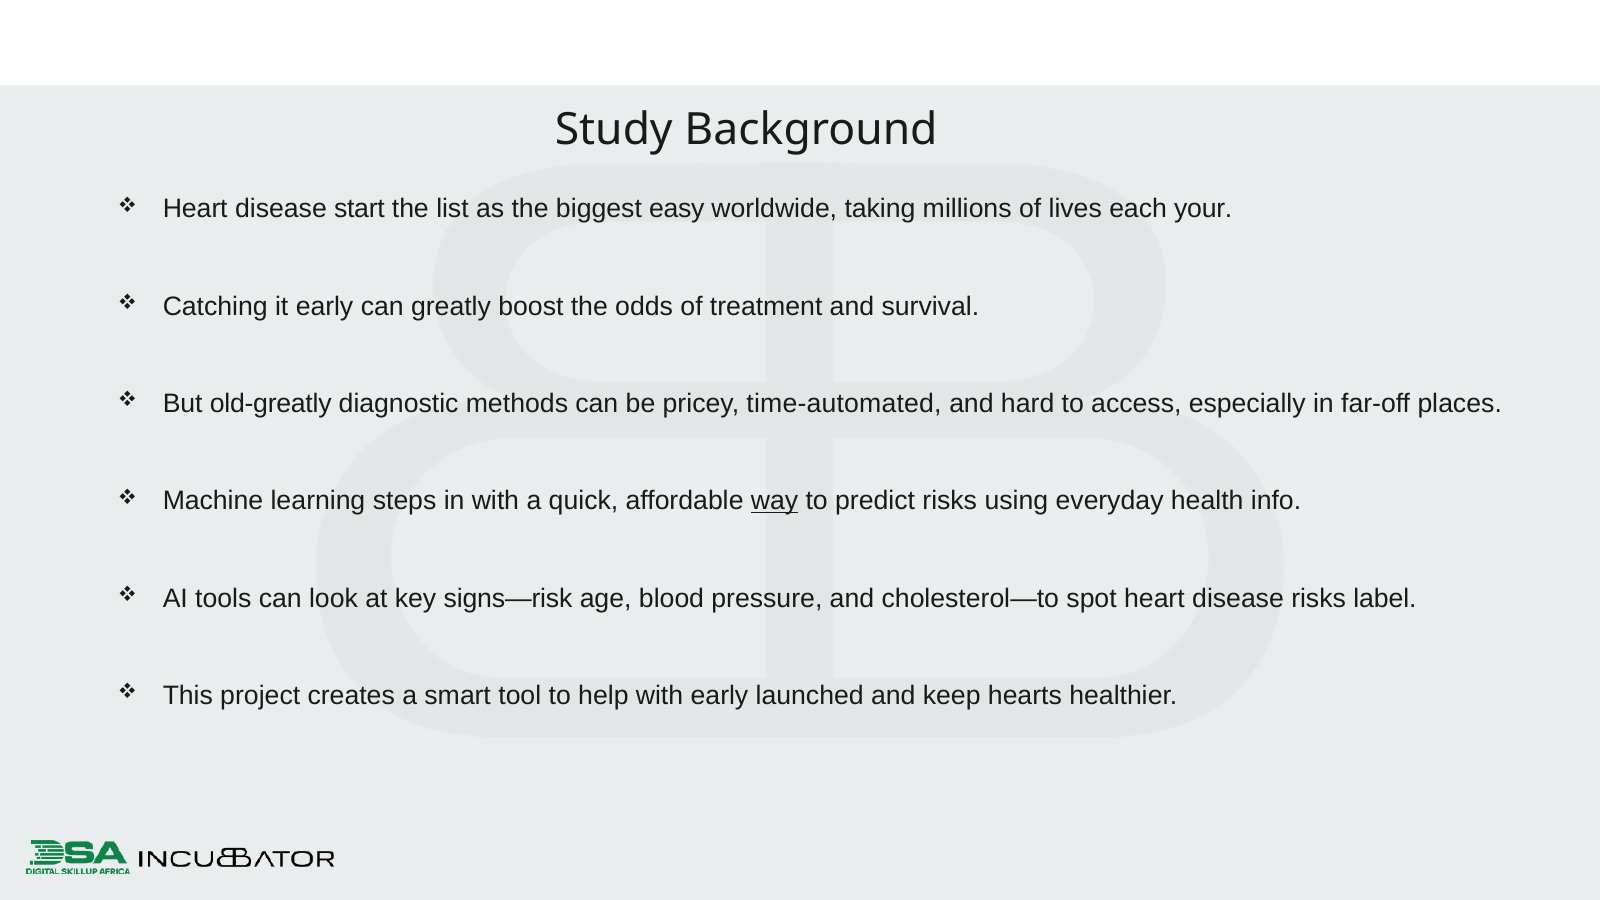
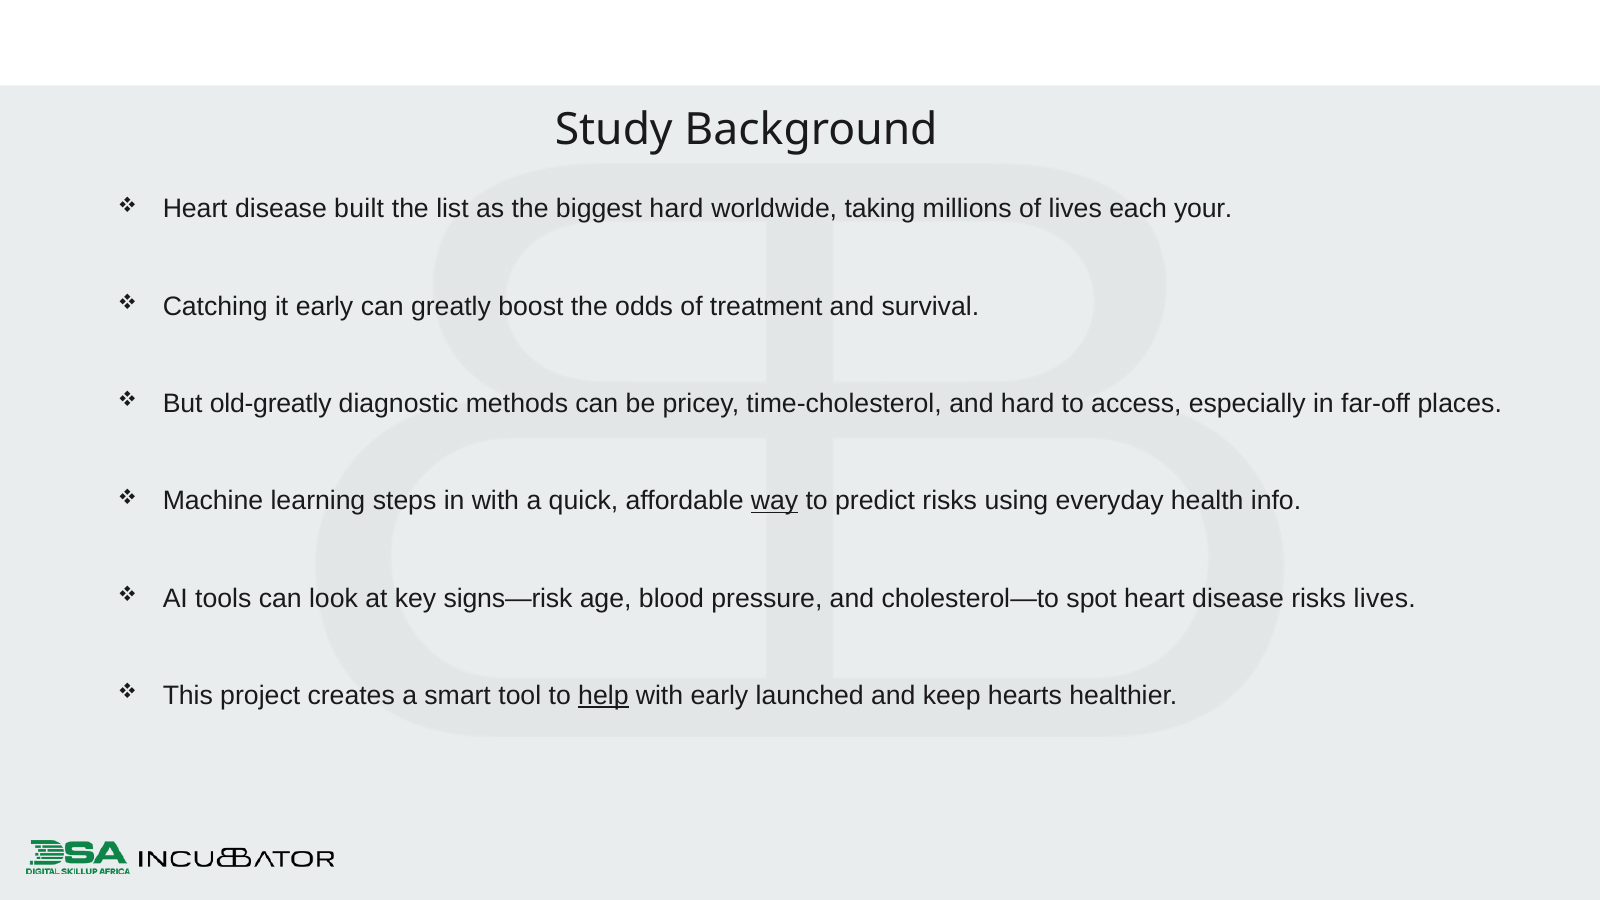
start: start -> built
biggest easy: easy -> hard
time-automated: time-automated -> time-cholesterol
risks label: label -> lives
help underline: none -> present
